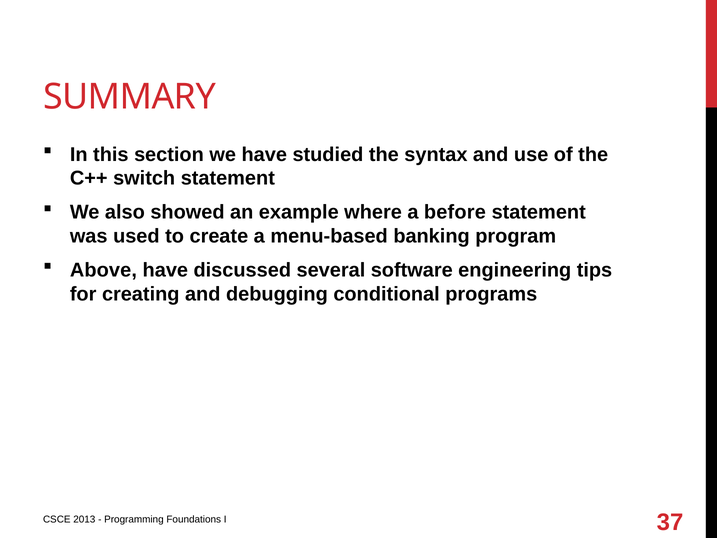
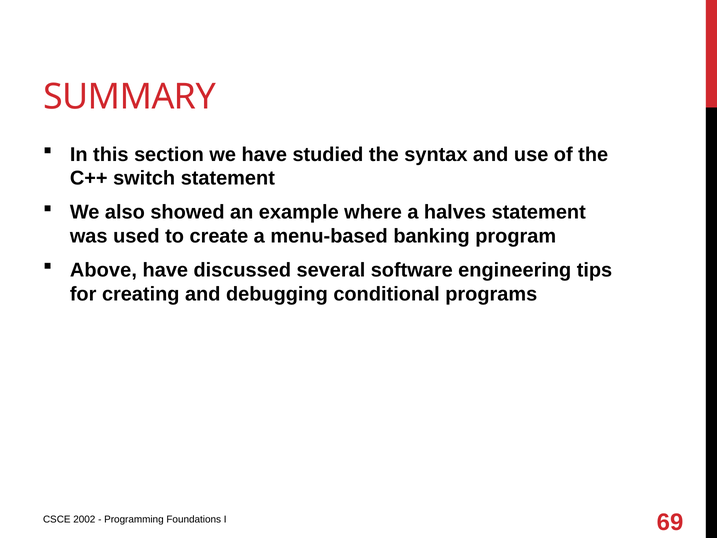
before: before -> halves
2013: 2013 -> 2002
37: 37 -> 69
